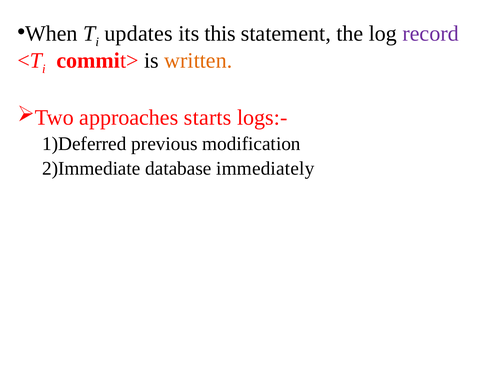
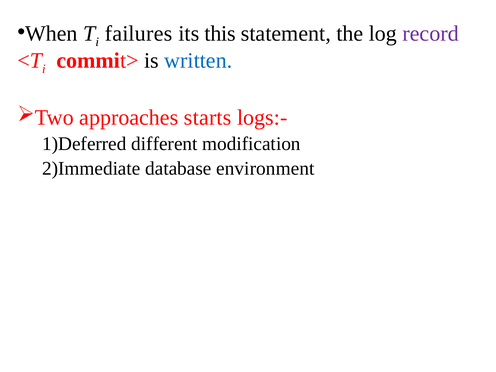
updates: updates -> failures
written colour: orange -> blue
previous: previous -> different
immediately: immediately -> environment
